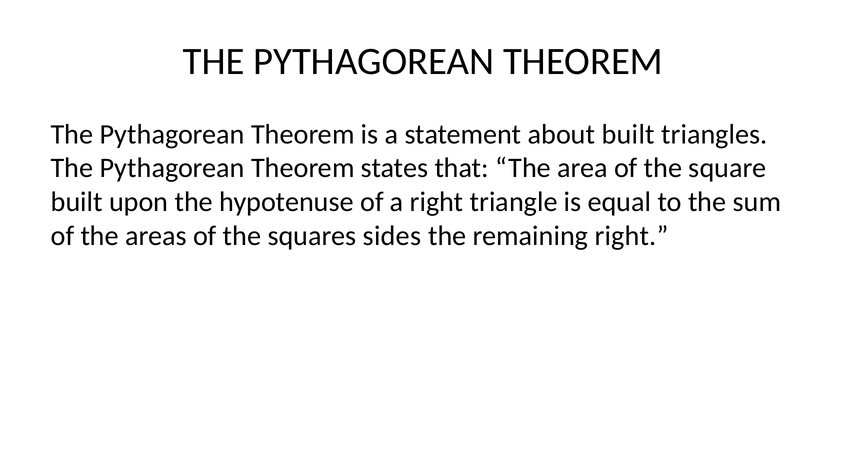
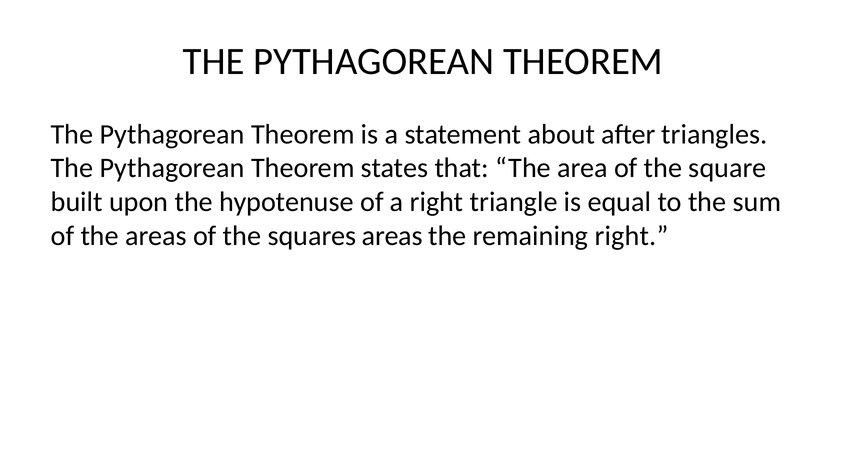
about built: built -> after
squares sides: sides -> areas
